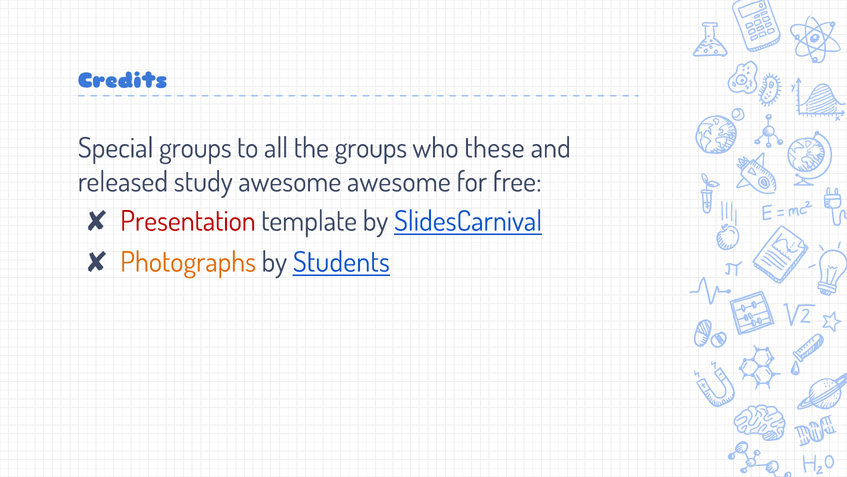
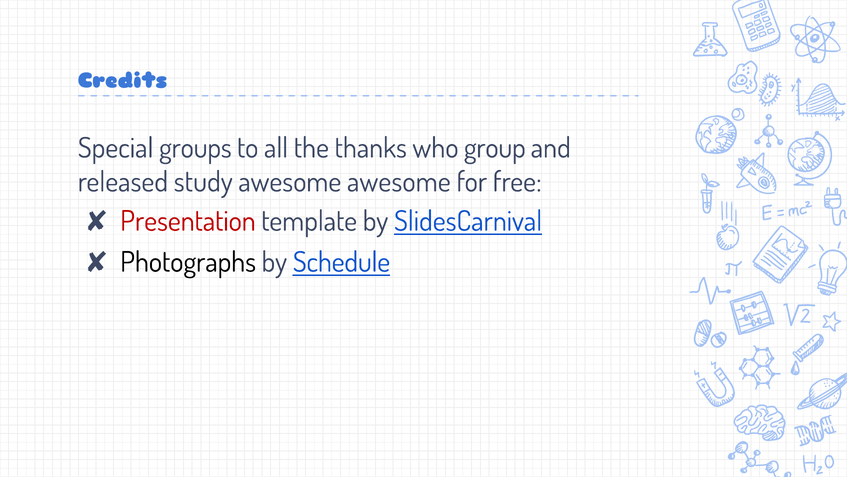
the groups: groups -> thanks
these: these -> group
Photographs colour: orange -> black
Students: Students -> Schedule
